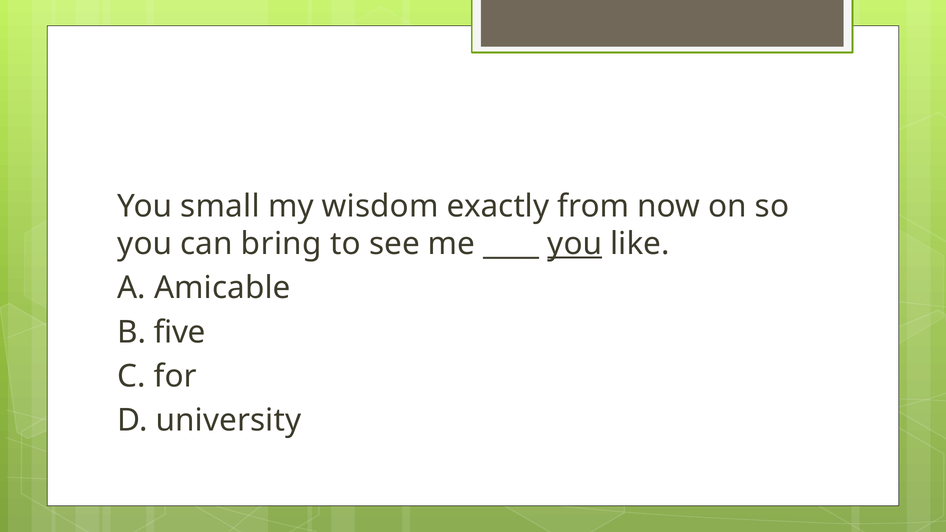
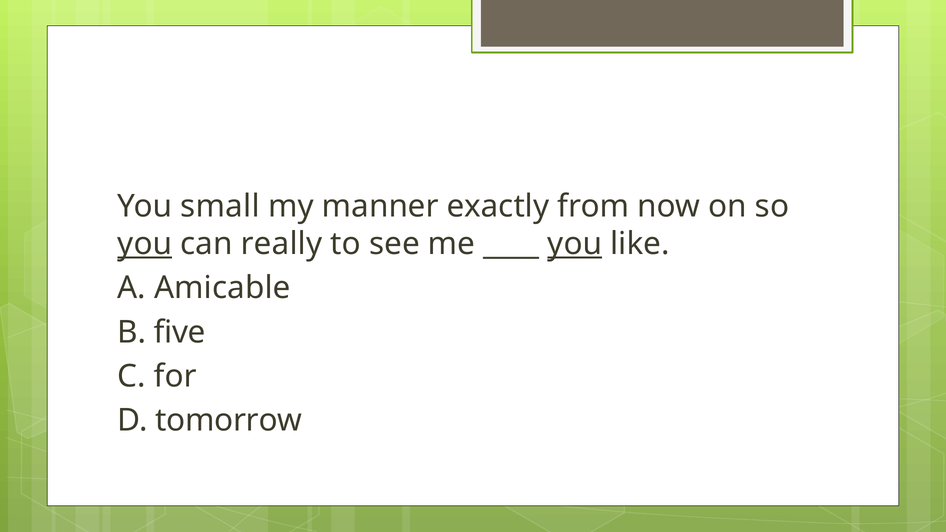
wisdom: wisdom -> manner
you at (145, 244) underline: none -> present
bring: bring -> really
university: university -> tomorrow
